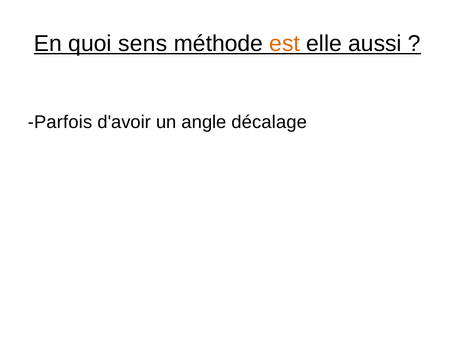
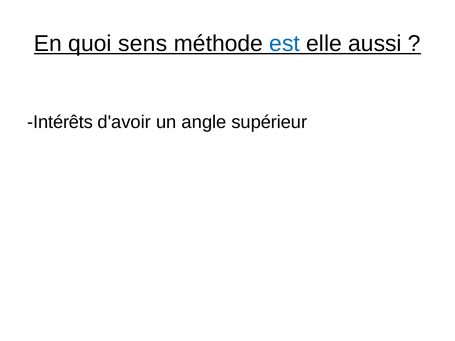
est colour: orange -> blue
Parfois: Parfois -> Intérêts
décalage: décalage -> supérieur
